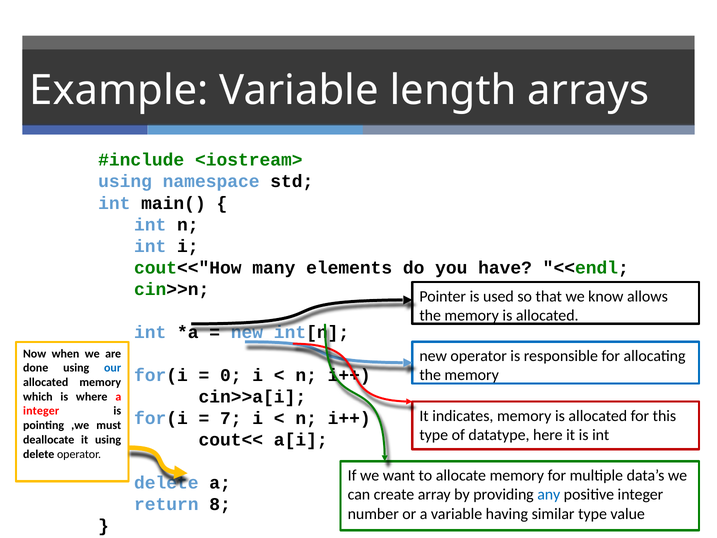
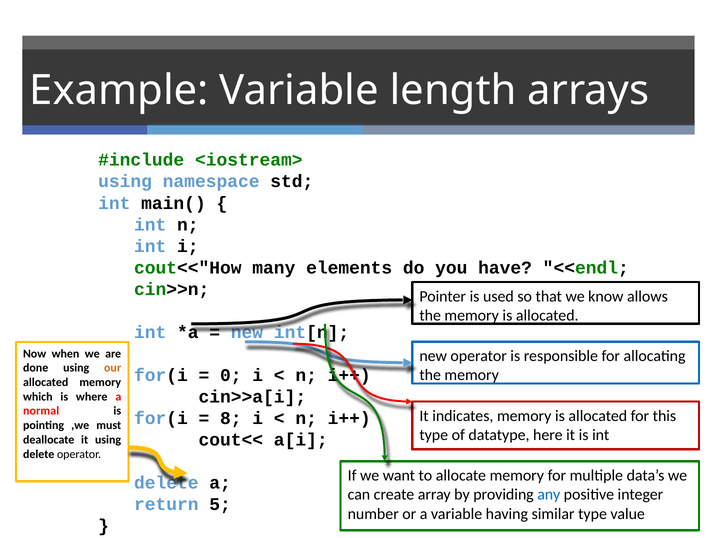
our colour: blue -> orange
integer at (41, 411): integer -> normal
7: 7 -> 8
8: 8 -> 5
